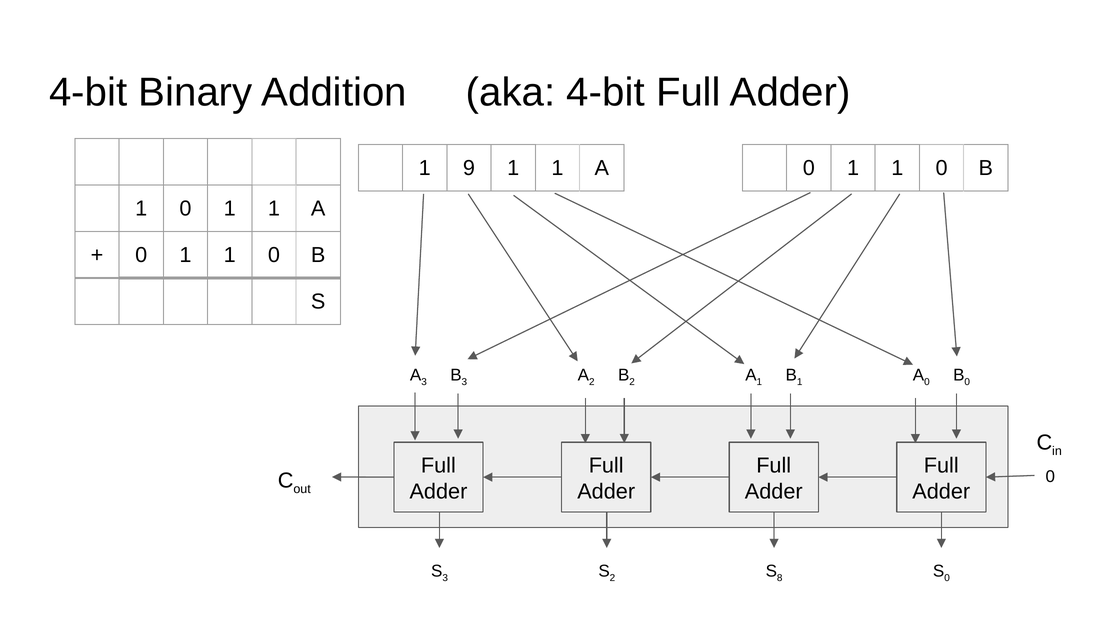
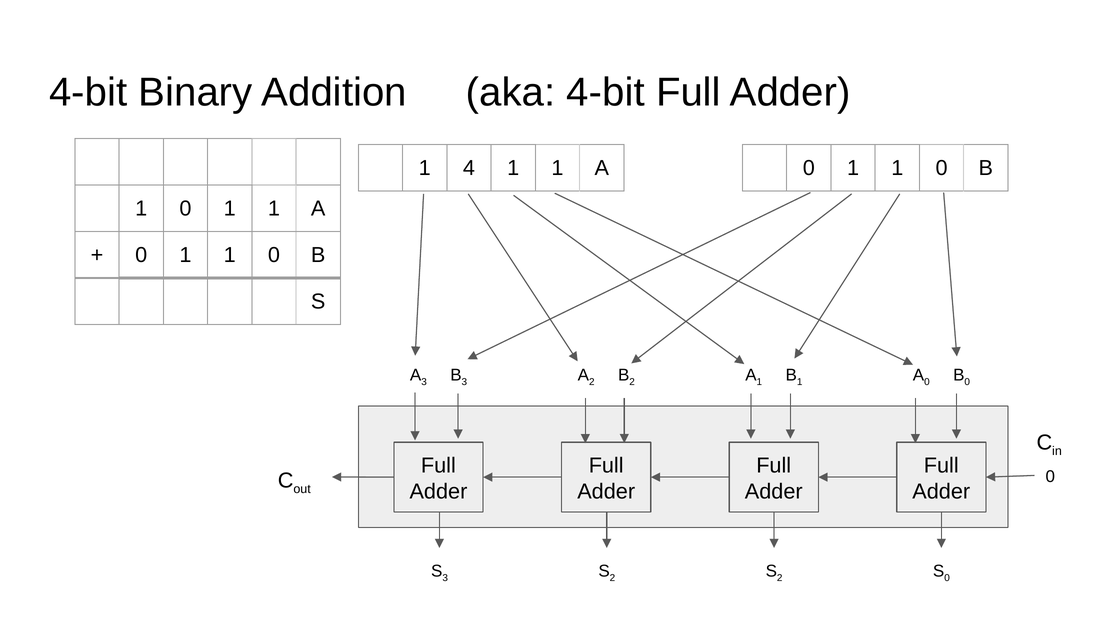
9: 9 -> 4
8 at (780, 577): 8 -> 2
